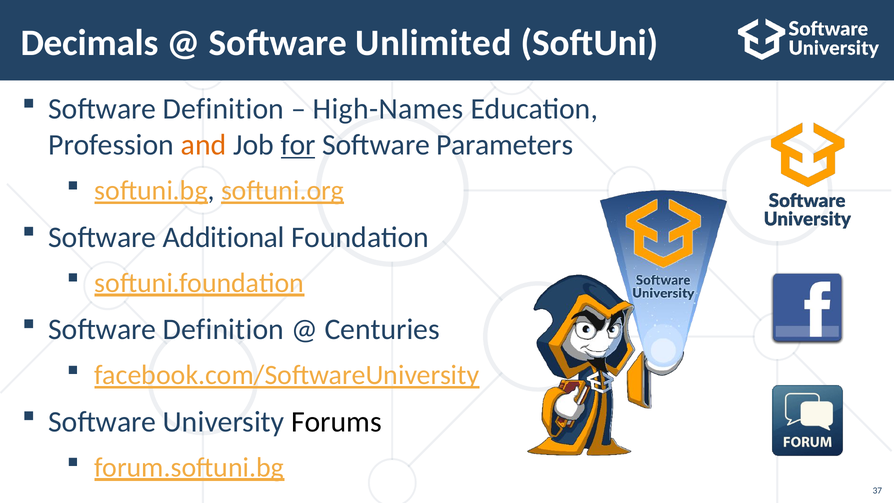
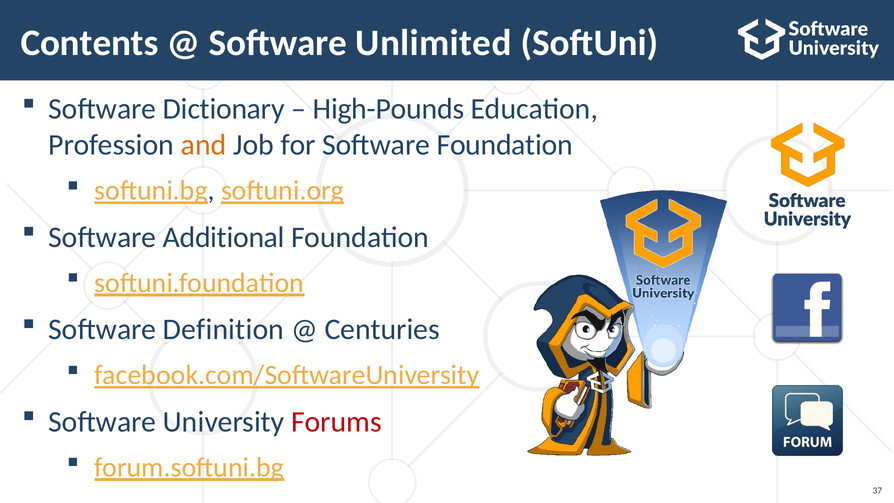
Decimals: Decimals -> Contents
Definition at (224, 109): Definition -> Dictionary
High-Names: High-Names -> High-Pounds
for underline: present -> none
Software Parameters: Parameters -> Foundation
Forums colour: black -> red
